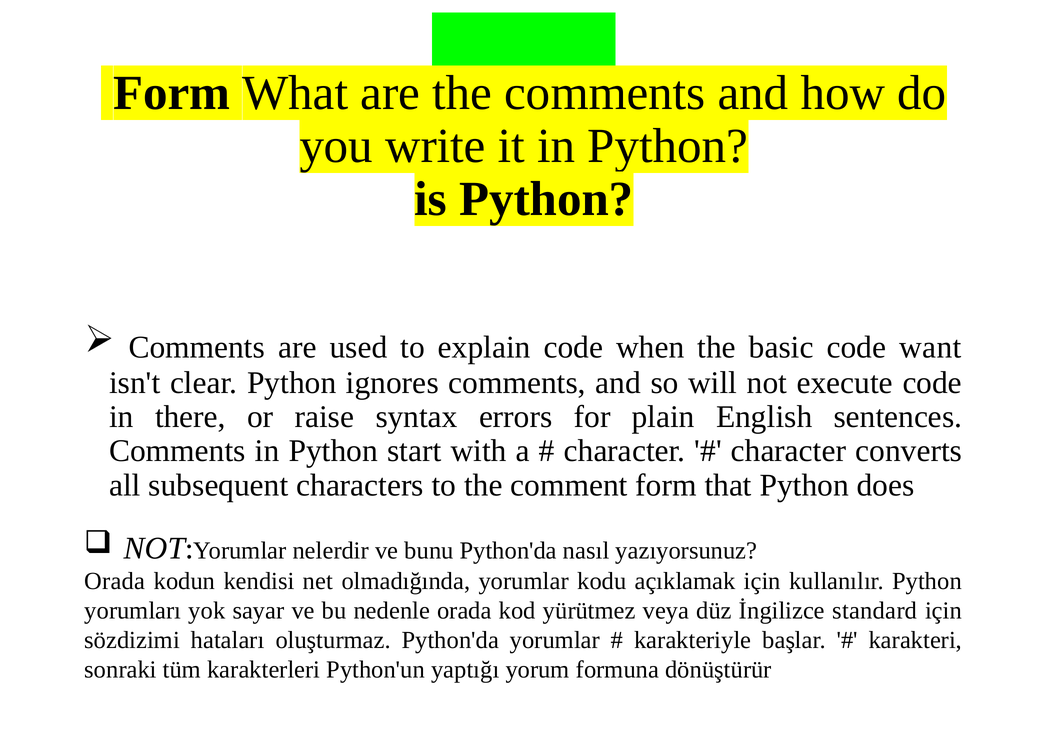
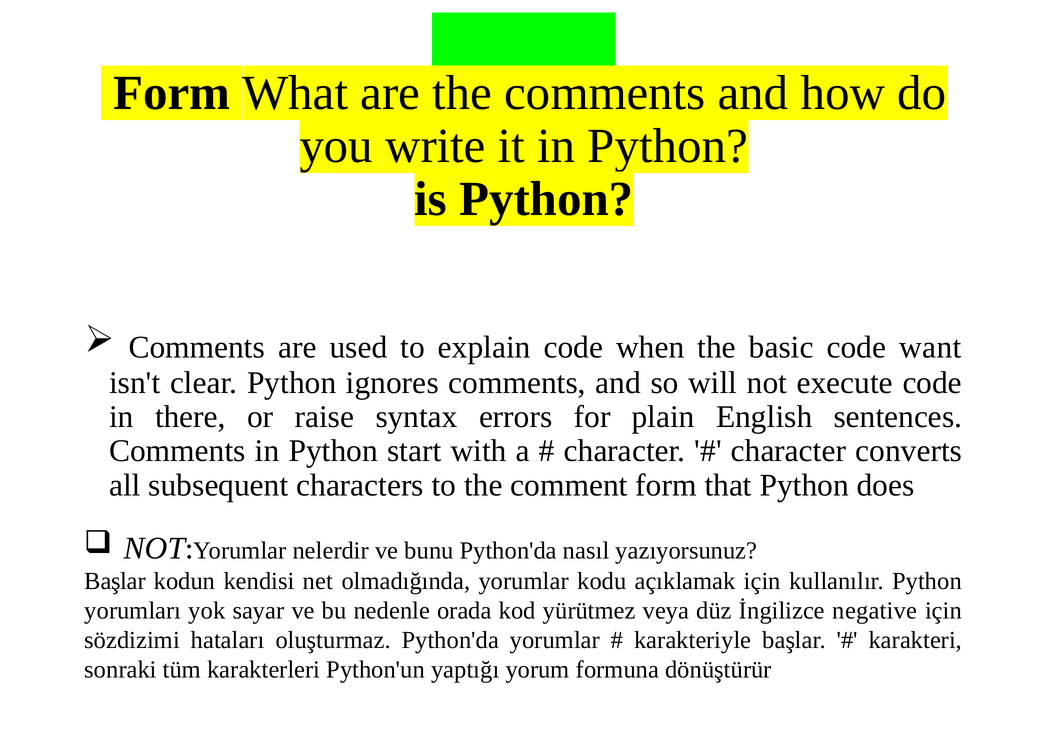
Orada at (115, 581): Orada -> Başlar
standard: standard -> negative
